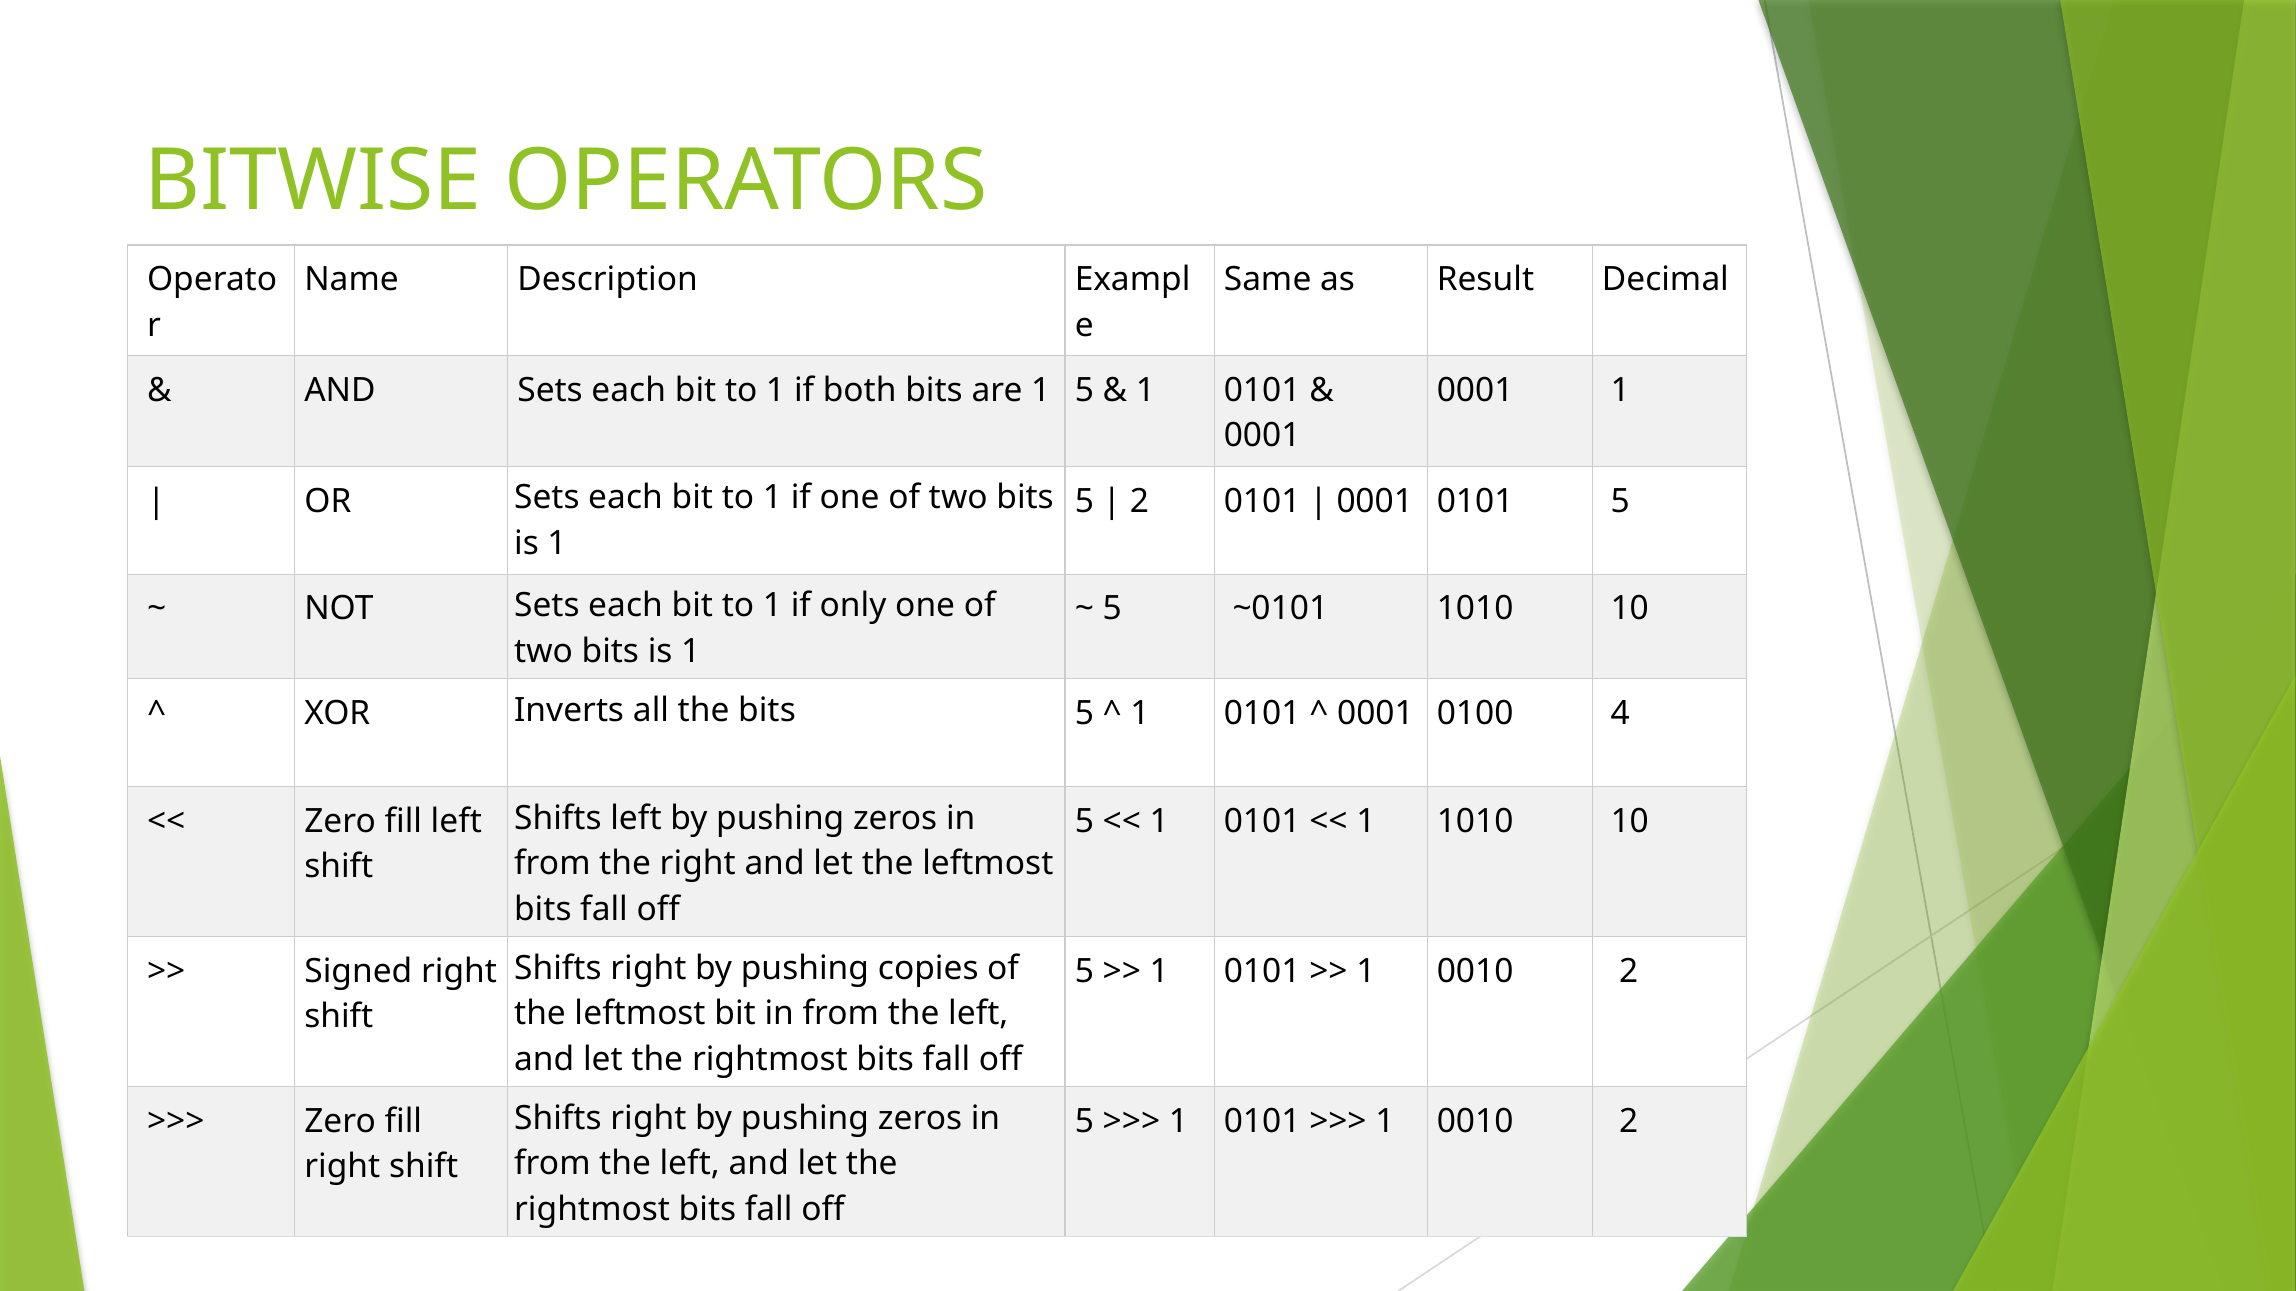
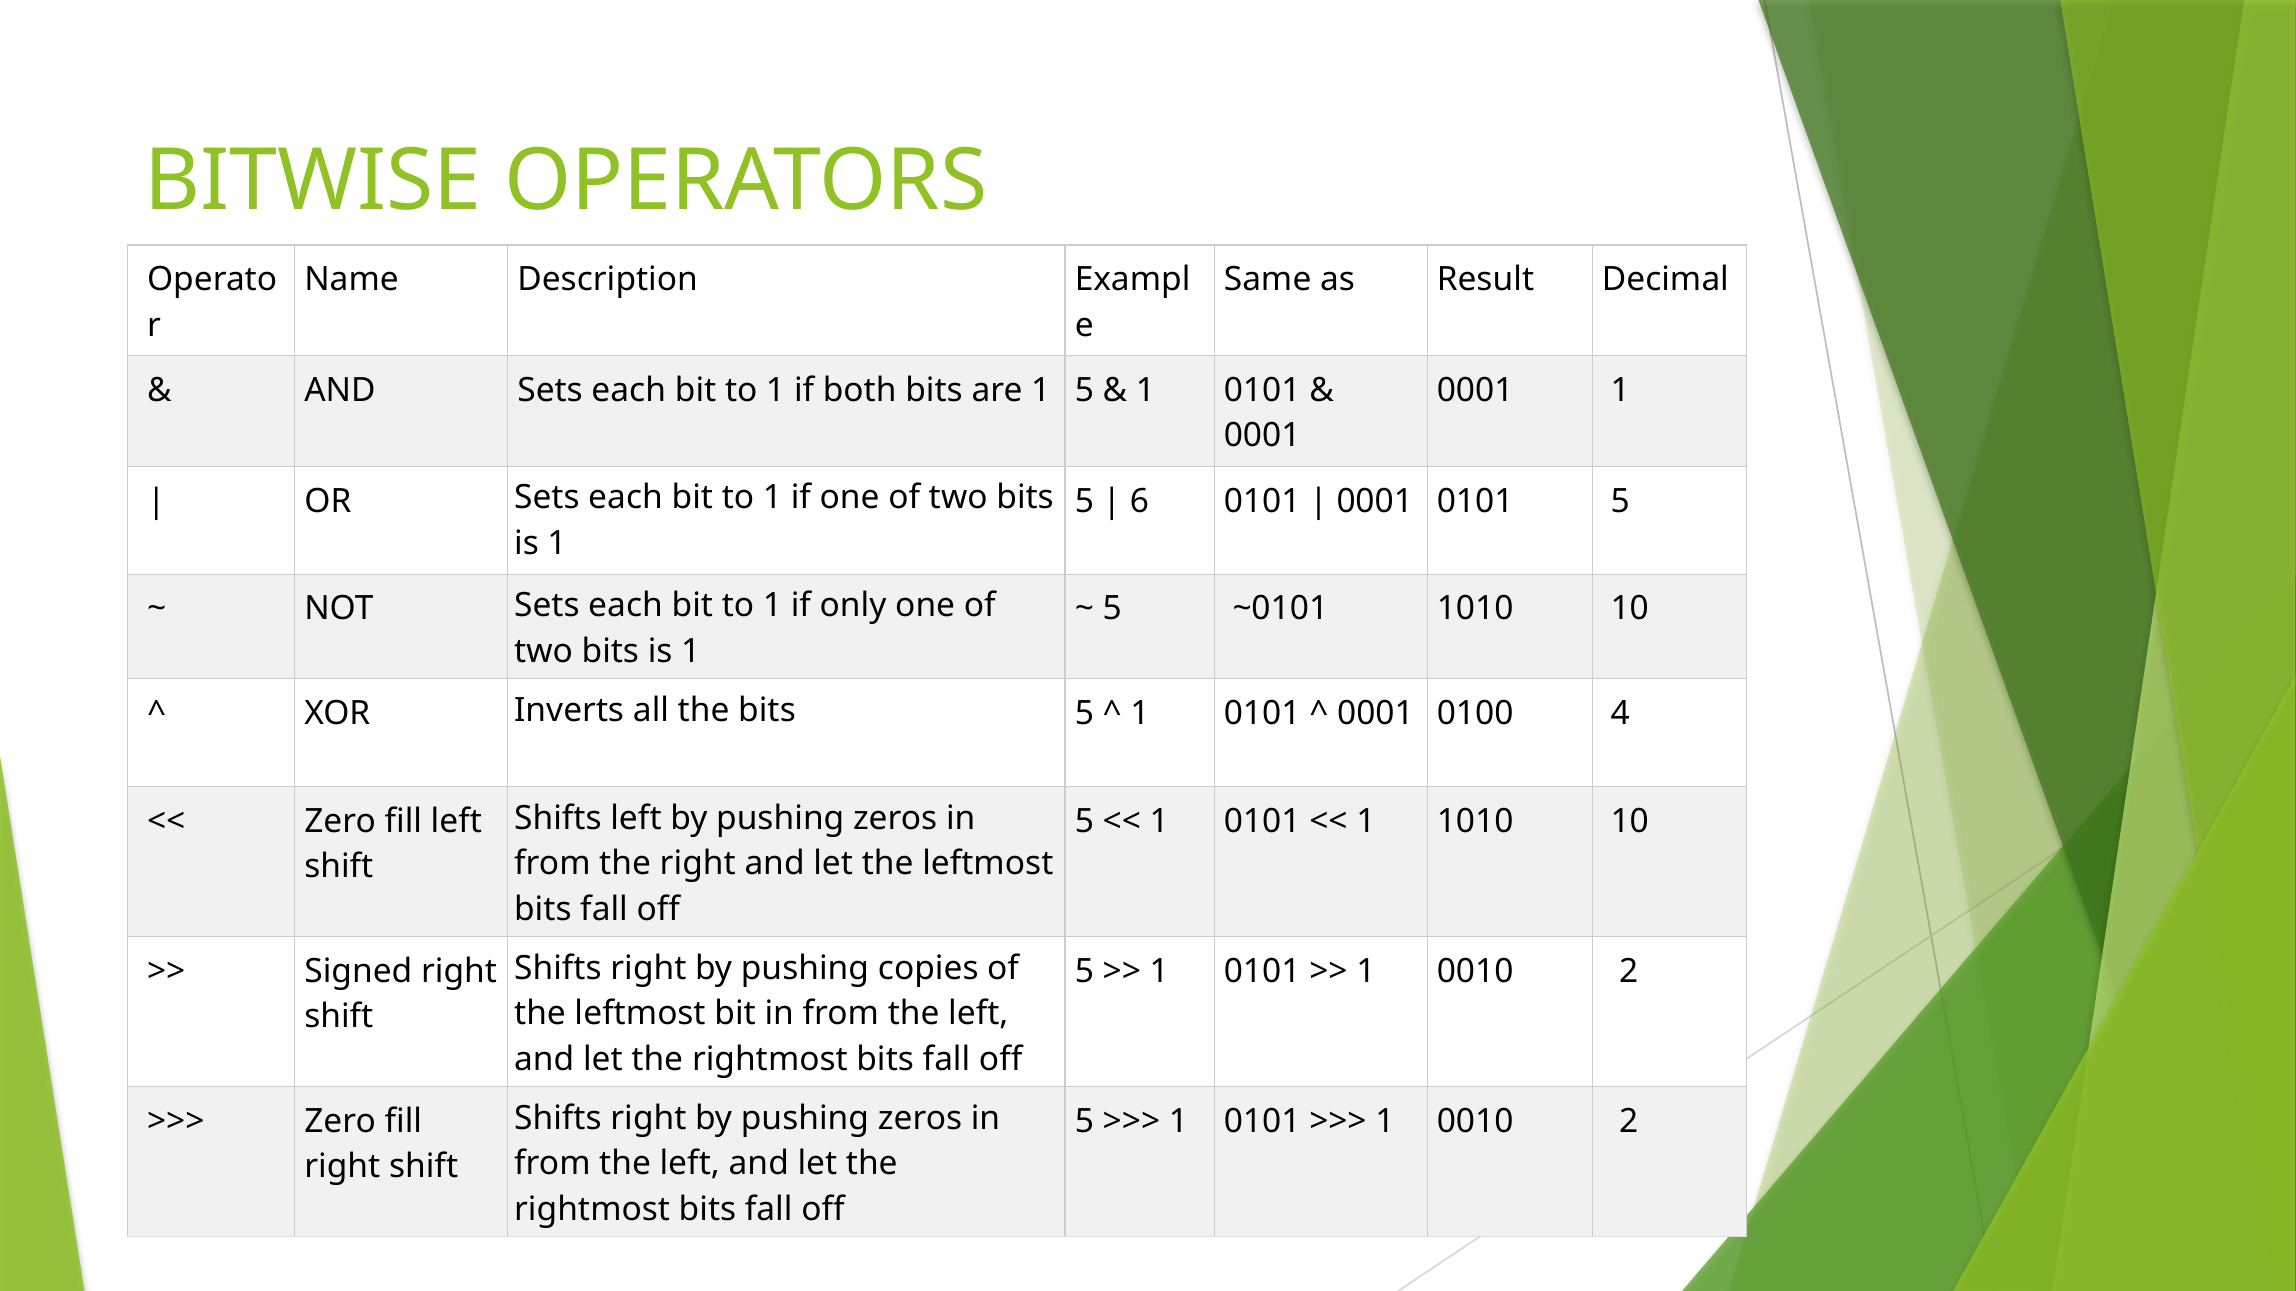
2 at (1139, 501): 2 -> 6
